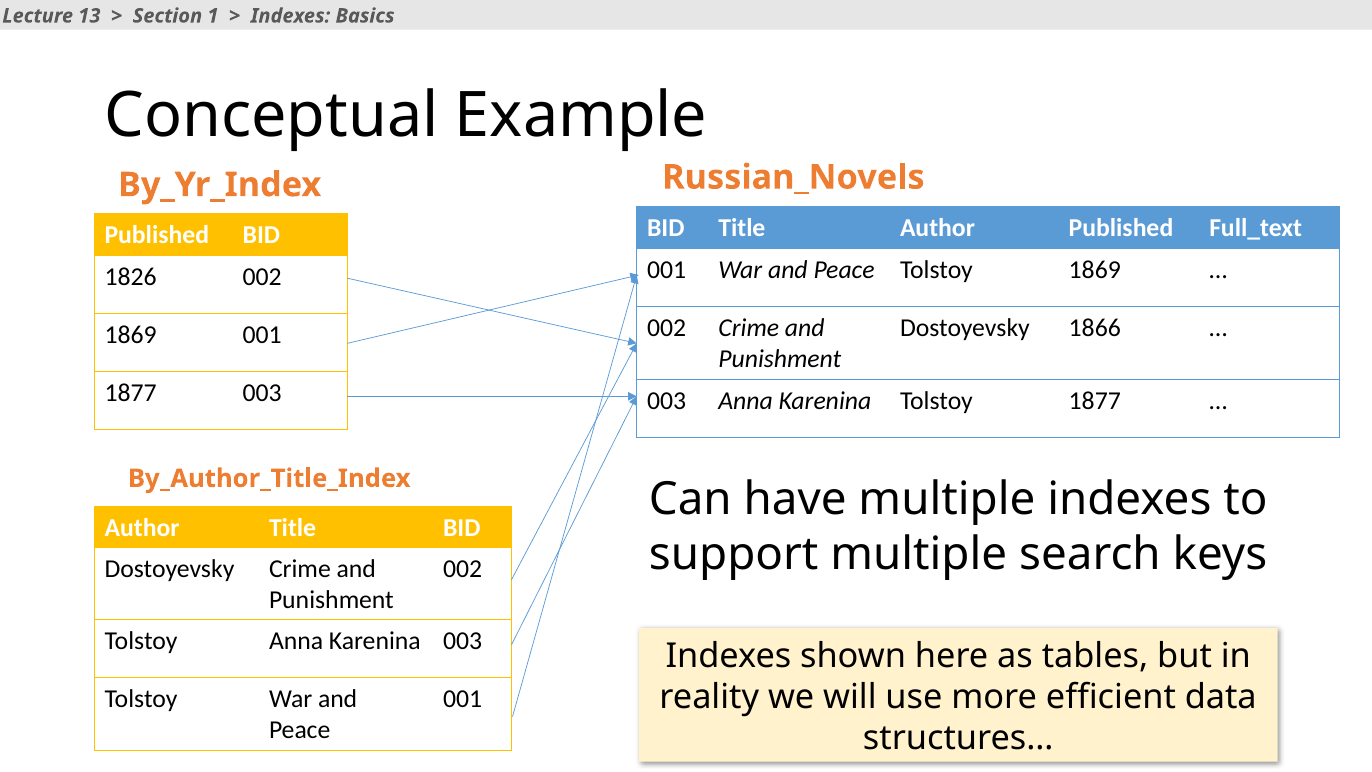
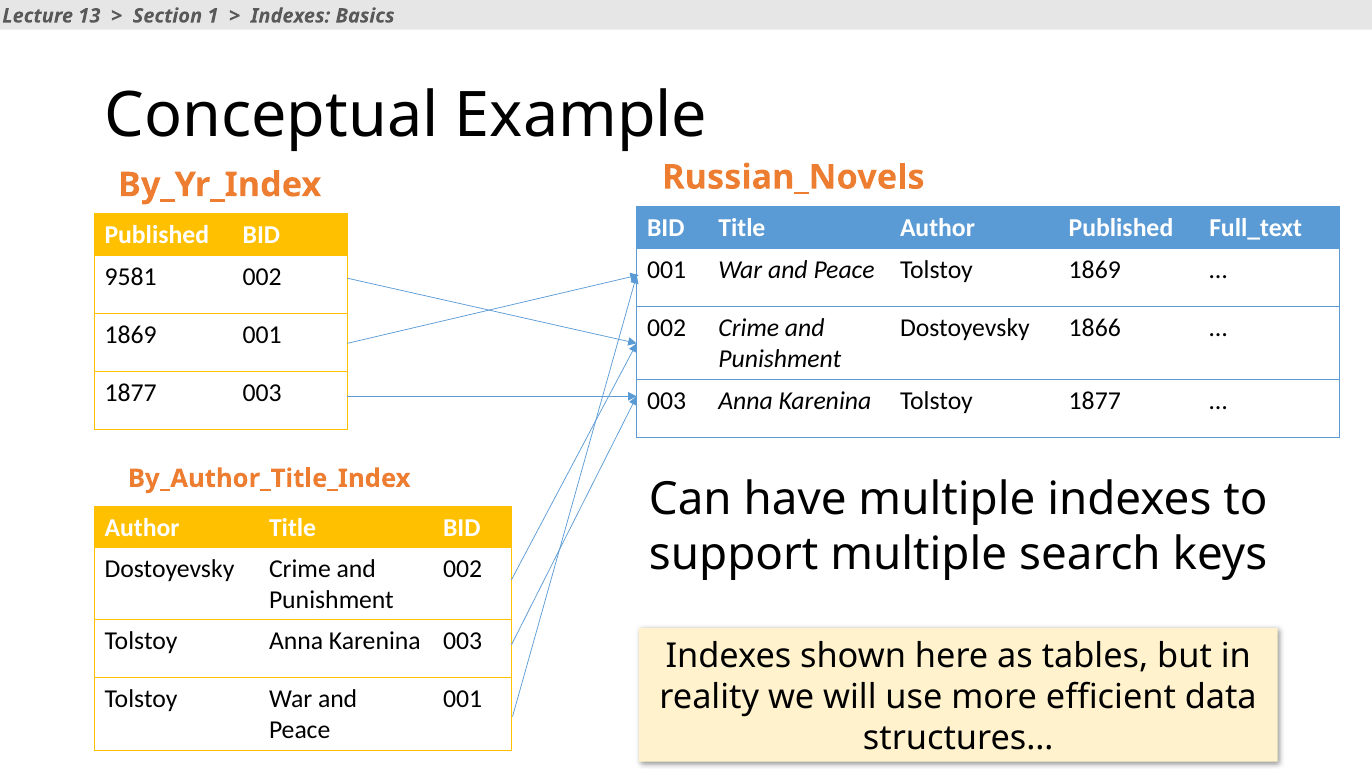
1826: 1826 -> 9581
